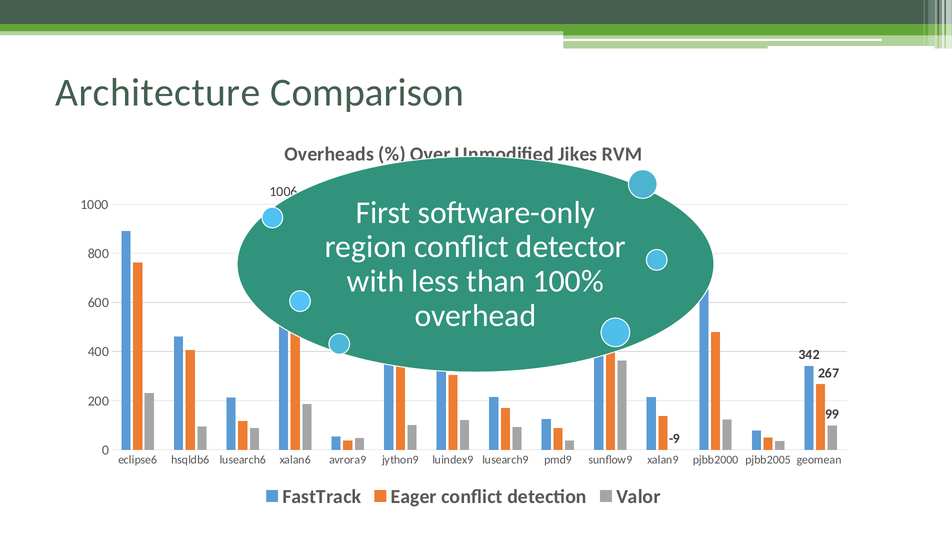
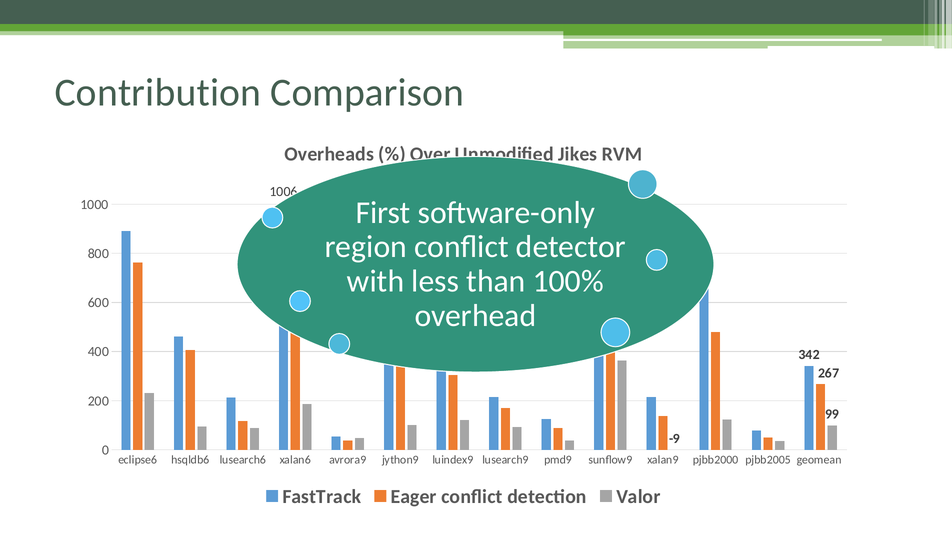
Architecture: Architecture -> Contribution
